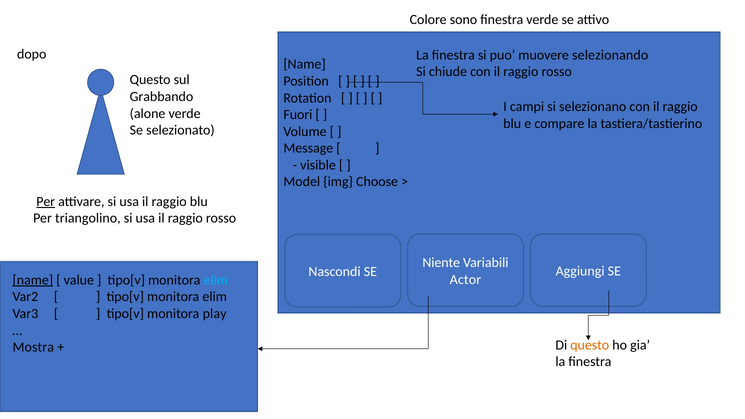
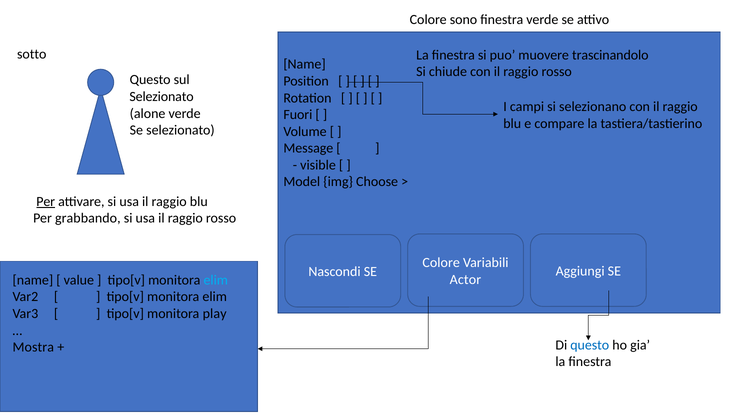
dopo: dopo -> sotto
selezionando: selezionando -> trascinandolo
Grabbando at (161, 97): Grabbando -> Selezionato
triangolino: triangolino -> grabbando
Niente at (441, 263): Niente -> Colore
name at (33, 280) underline: present -> none
questo at (590, 345) colour: orange -> blue
